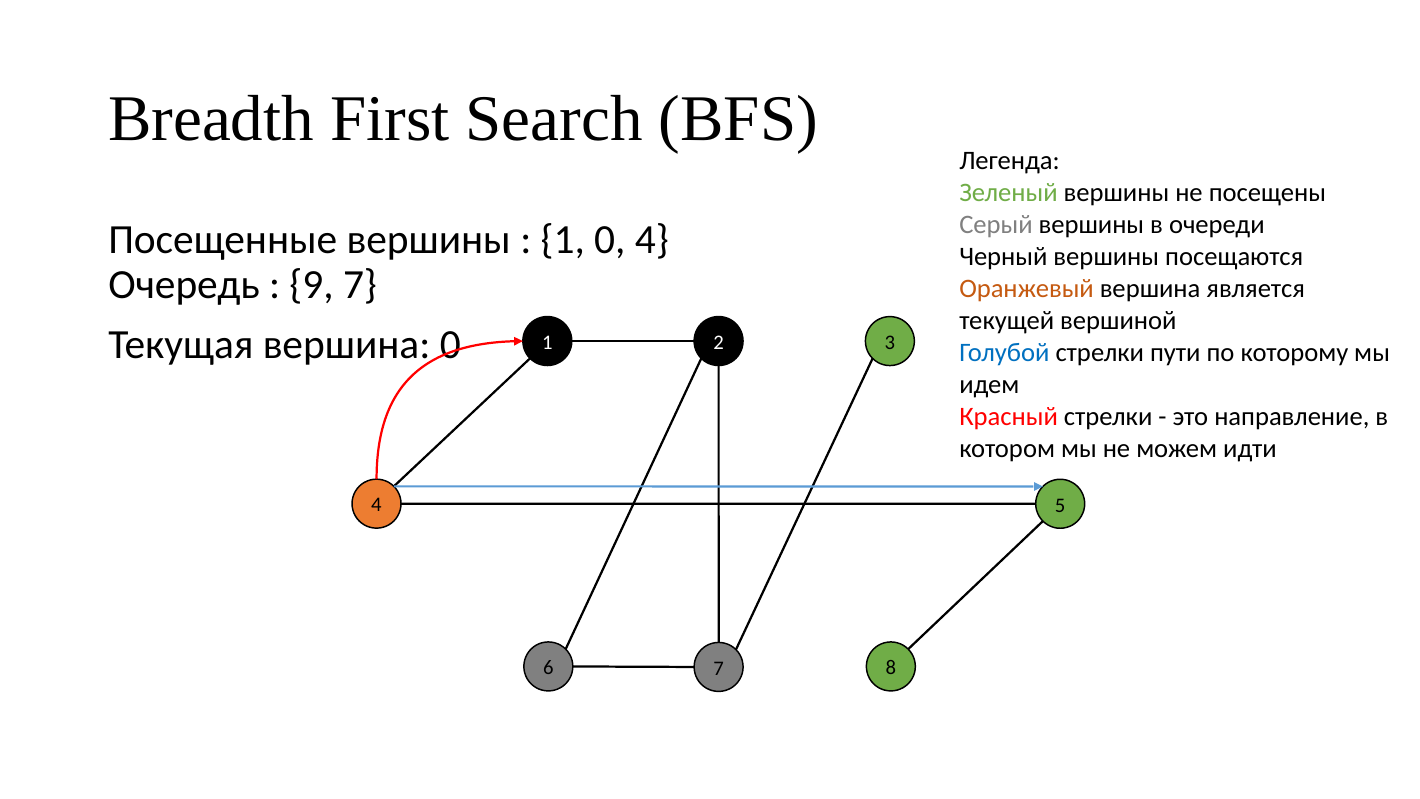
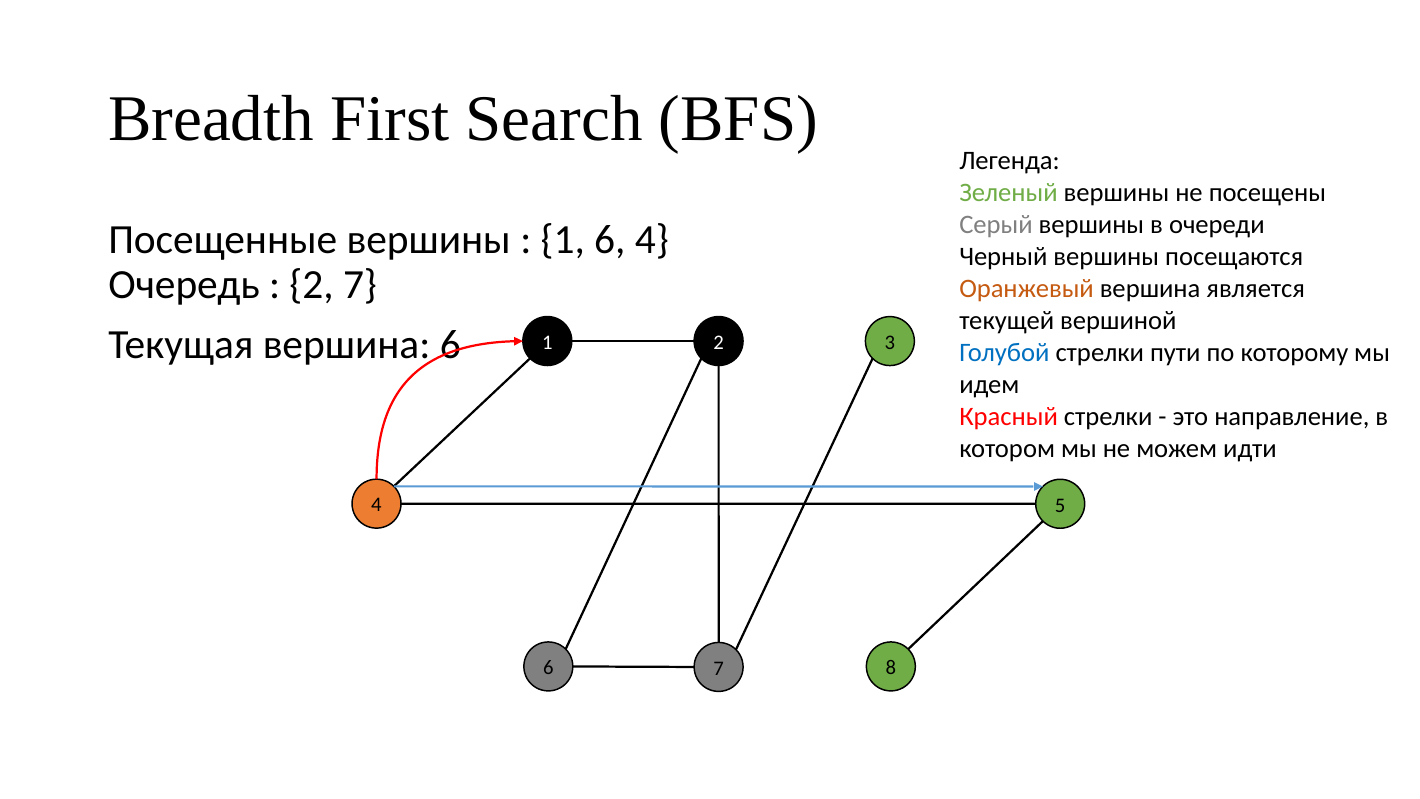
1 0: 0 -> 6
9 at (312, 285): 9 -> 2
вершина 0: 0 -> 6
